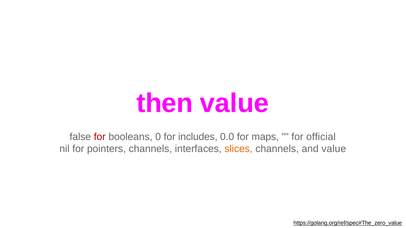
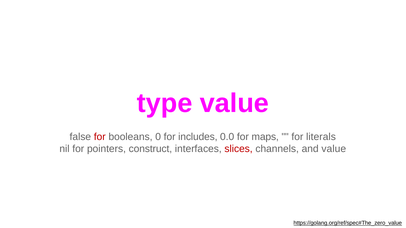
then: then -> type
official: official -> literals
pointers channels: channels -> construct
slices colour: orange -> red
